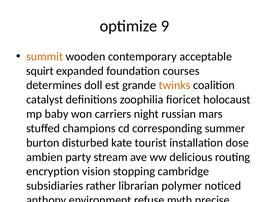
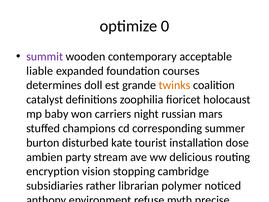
9: 9 -> 0
summit colour: orange -> purple
squirt: squirt -> liable
